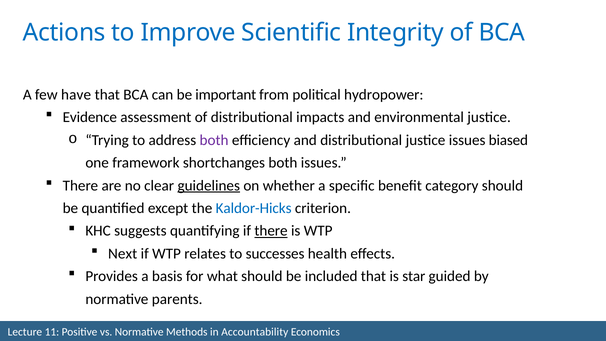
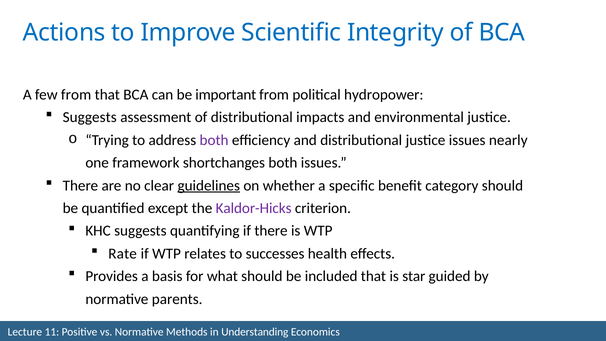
few have: have -> from
Evidence at (90, 117): Evidence -> Suggests
biased: biased -> nearly
Kaldor-Hicks colour: blue -> purple
there at (271, 231) underline: present -> none
Next: Next -> Rate
Accountability: Accountability -> Understanding
